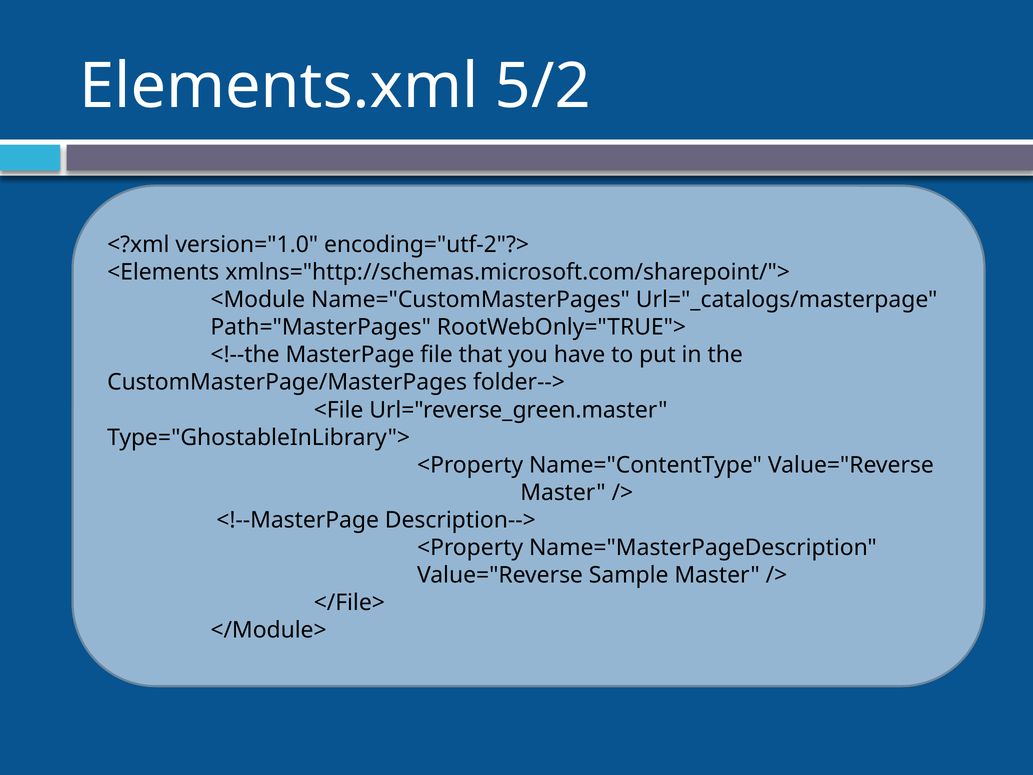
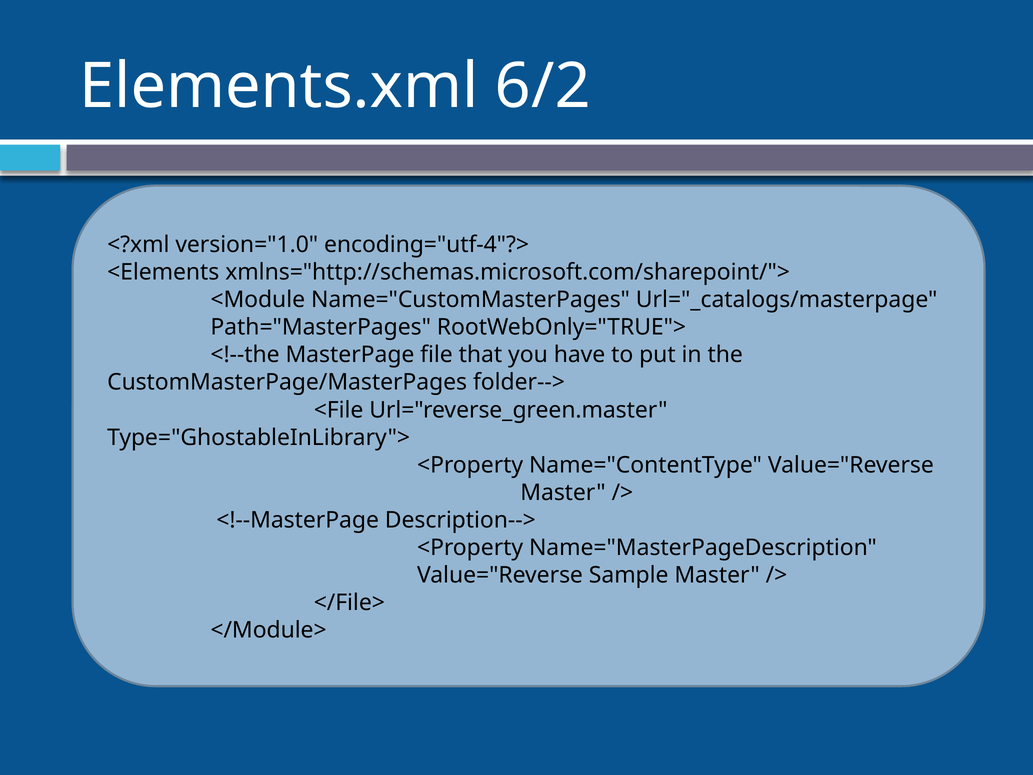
5/2: 5/2 -> 6/2
encoding="utf-2"?>: encoding="utf-2"?> -> encoding="utf-4"?>
